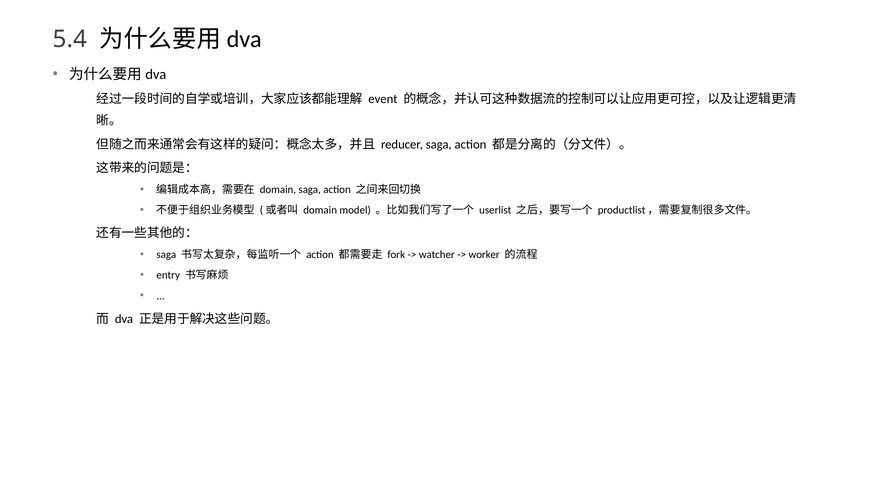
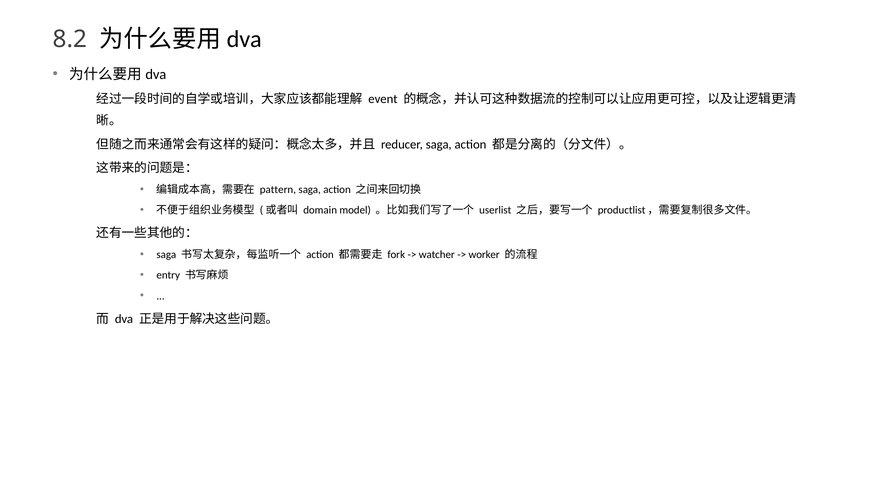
5.4: 5.4 -> 8.2
domain at (278, 190): domain -> pattern
